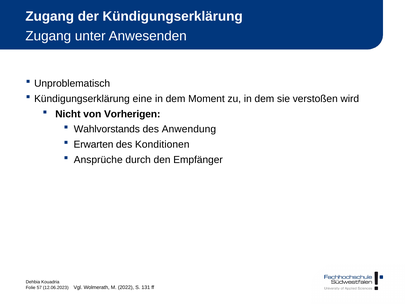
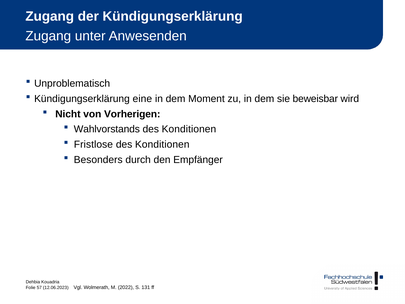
verstoßen: verstoßen -> beweisbar
Anwendung at (189, 129): Anwendung -> Konditionen
Erwarten: Erwarten -> Fristlose
Ansprüche: Ansprüche -> Besonders
